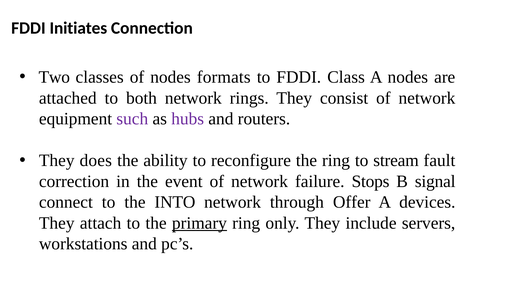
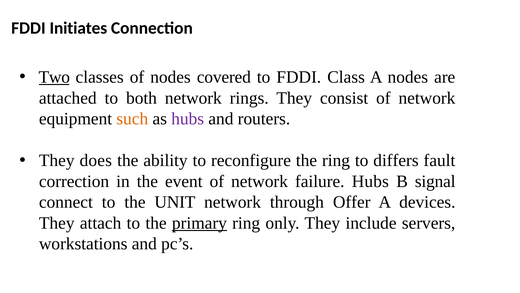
Two underline: none -> present
formats: formats -> covered
such colour: purple -> orange
stream: stream -> differs
failure Stops: Stops -> Hubs
INTO: INTO -> UNIT
